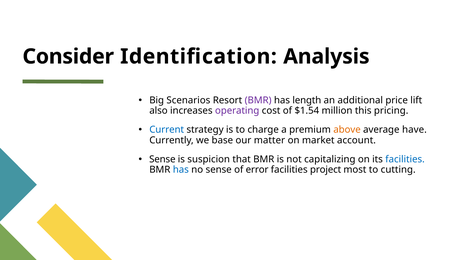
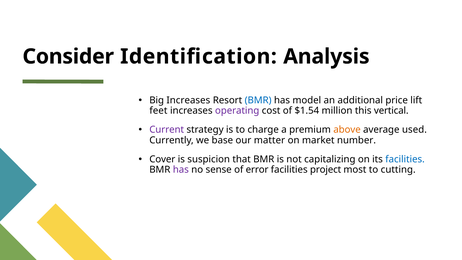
Big Scenarios: Scenarios -> Increases
BMR at (258, 100) colour: purple -> blue
length: length -> model
also: also -> feet
pricing: pricing -> vertical
Current colour: blue -> purple
have: have -> used
account: account -> number
Sense at (162, 159): Sense -> Cover
has at (181, 170) colour: blue -> purple
